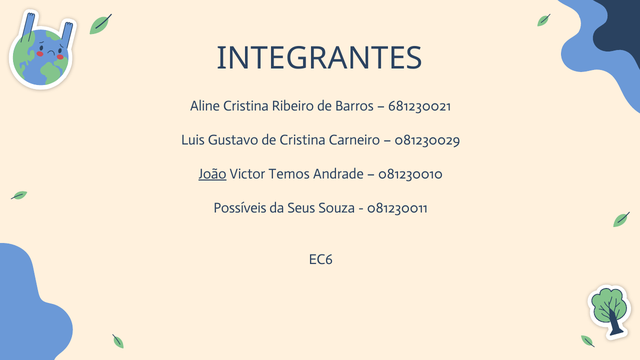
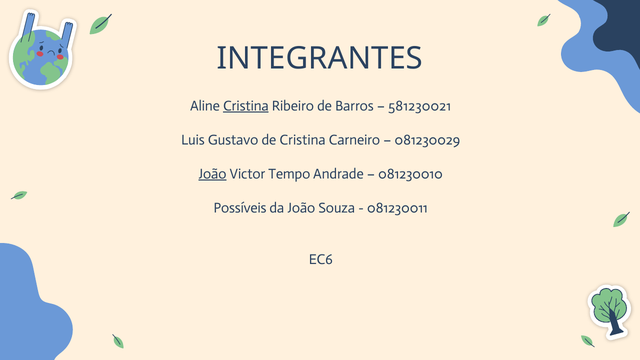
Cristina at (246, 106) underline: none -> present
681230021: 681230021 -> 581230021
Temos: Temos -> Tempo
da Seus: Seus -> João
